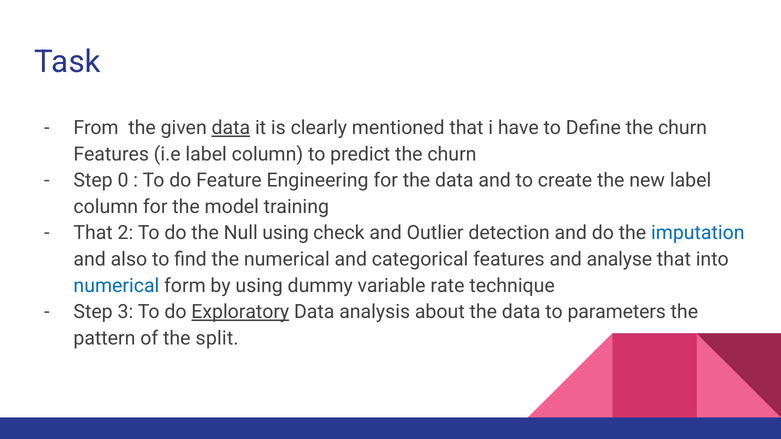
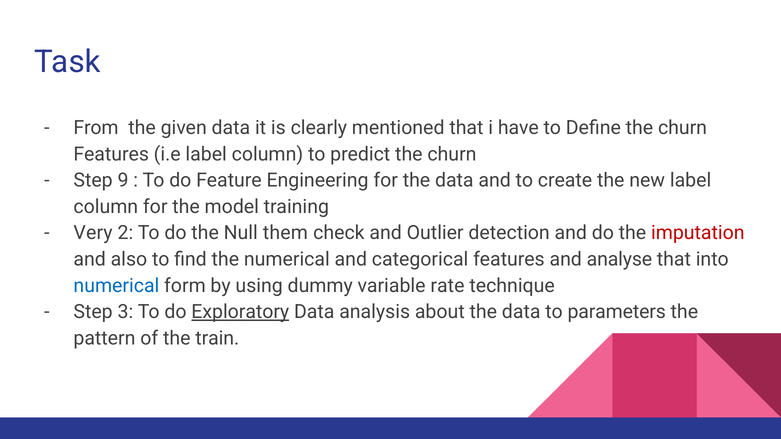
data at (231, 128) underline: present -> none
0: 0 -> 9
That at (93, 233): That -> Very
Null using: using -> them
imputation colour: blue -> red
split: split -> train
